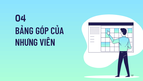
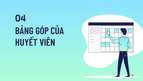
NHƯNG: NHƯNG -> HUYẾT
